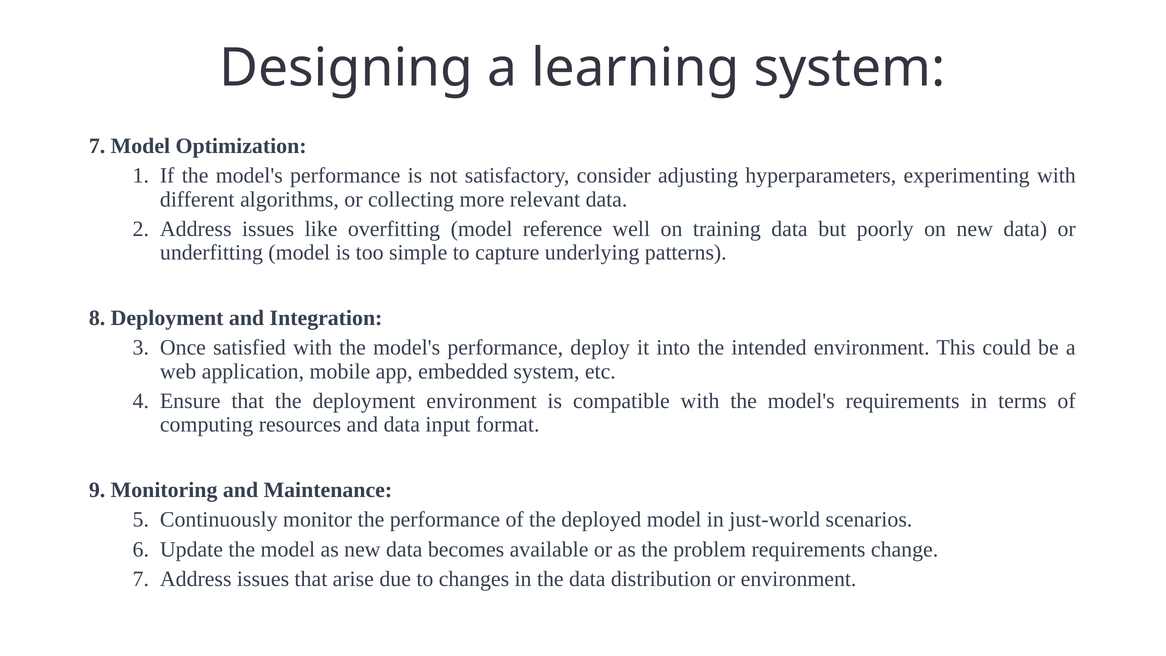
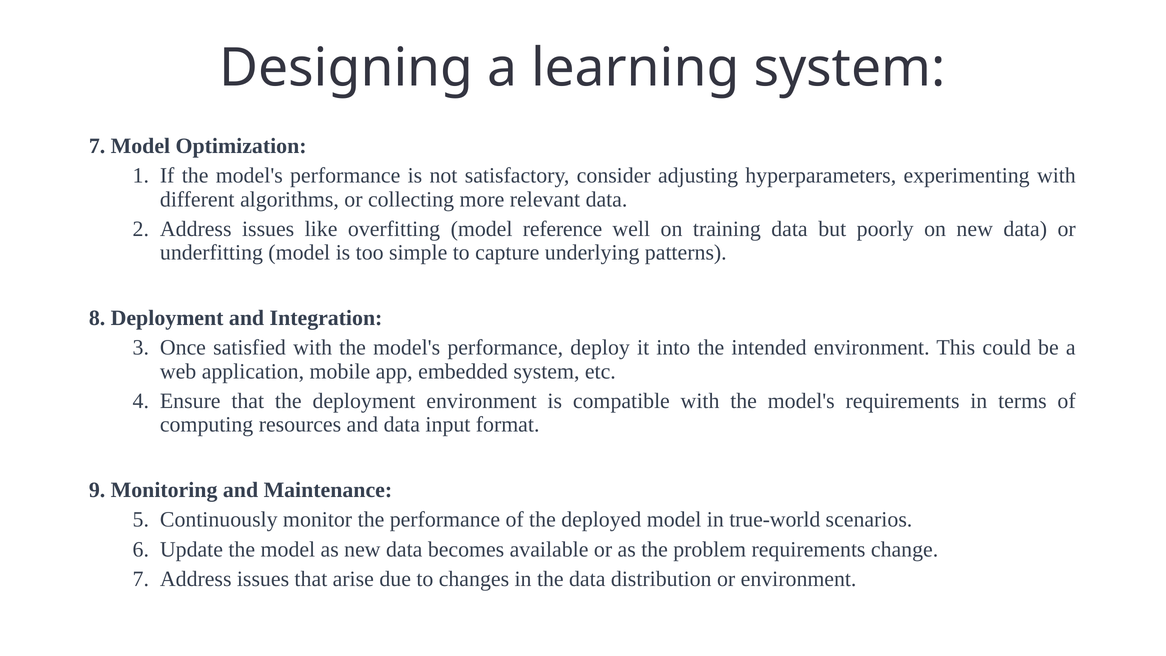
just-world: just-world -> true-world
